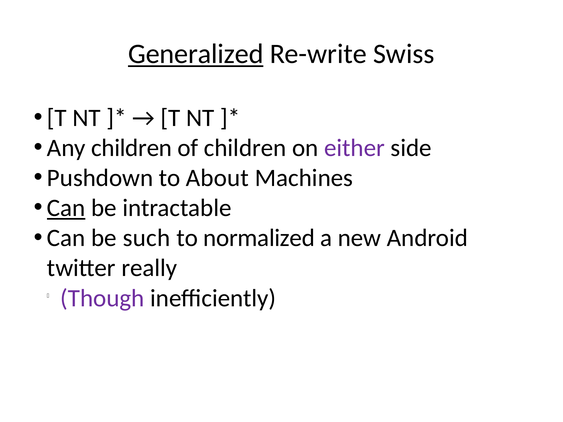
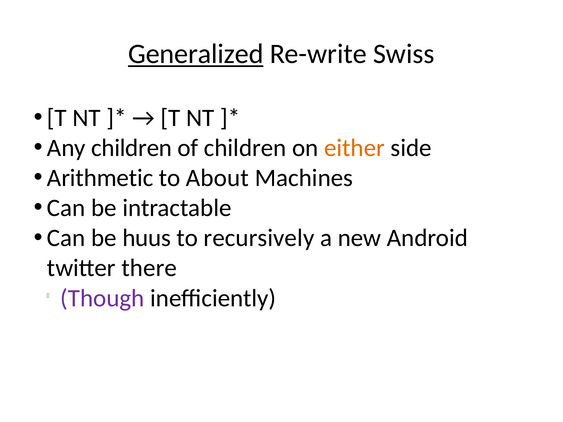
either colour: purple -> orange
Pushdown: Pushdown -> Arithmetic
Can at (66, 208) underline: present -> none
such: such -> huus
normalized: normalized -> recursively
really: really -> there
